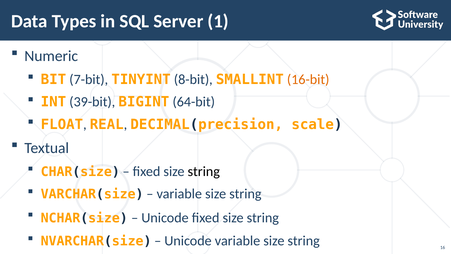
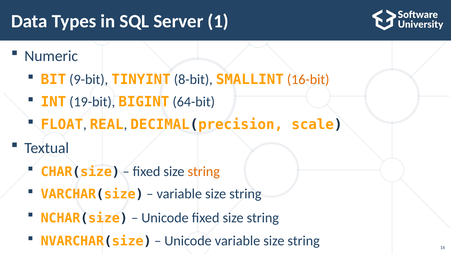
7-bit: 7-bit -> 9-bit
39-bit: 39-bit -> 19-bit
string at (204, 171) colour: black -> orange
